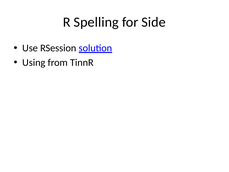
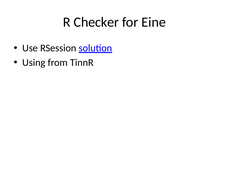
Spelling: Spelling -> Checker
Side: Side -> Eine
